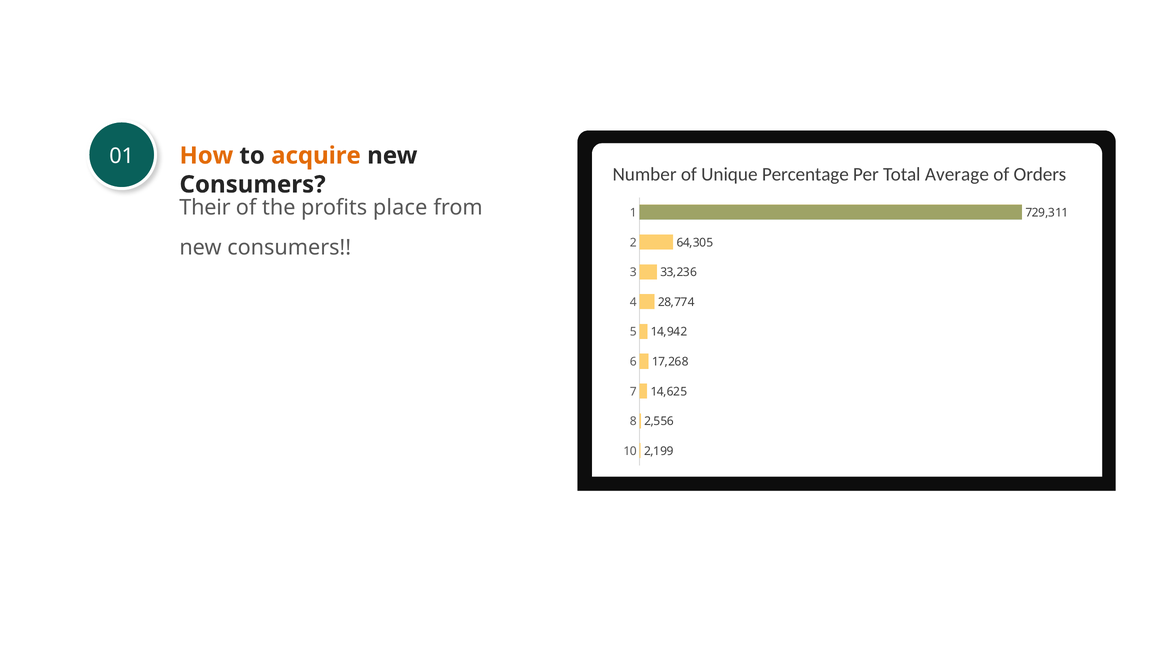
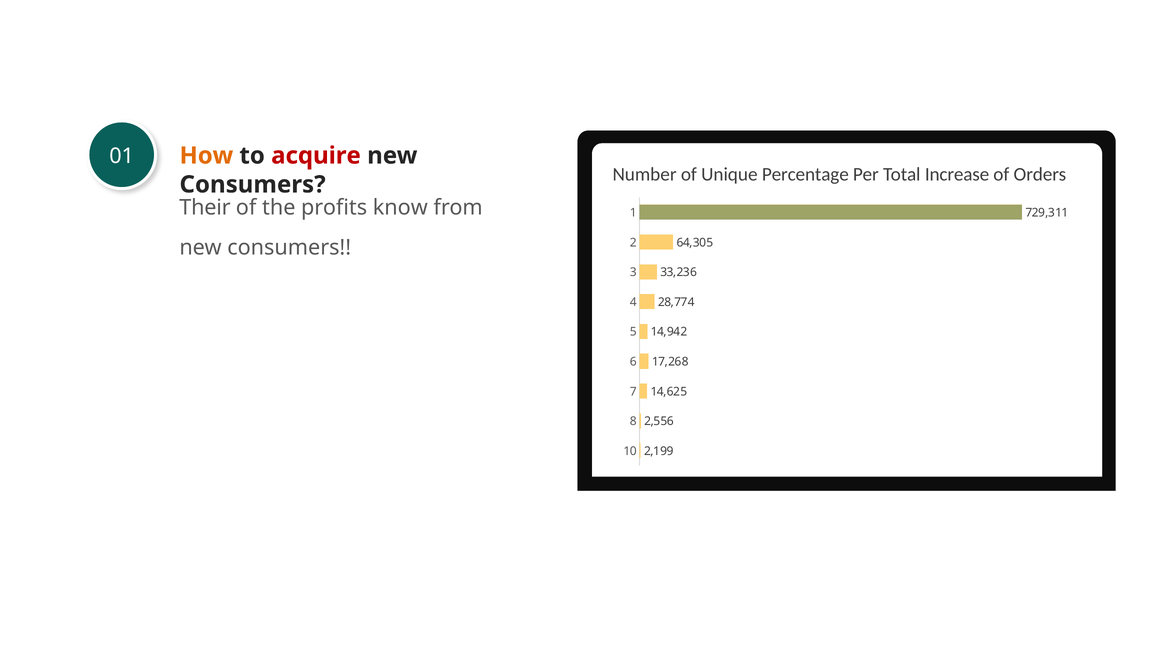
acquire colour: orange -> red
Average: Average -> Increase
place: place -> know
